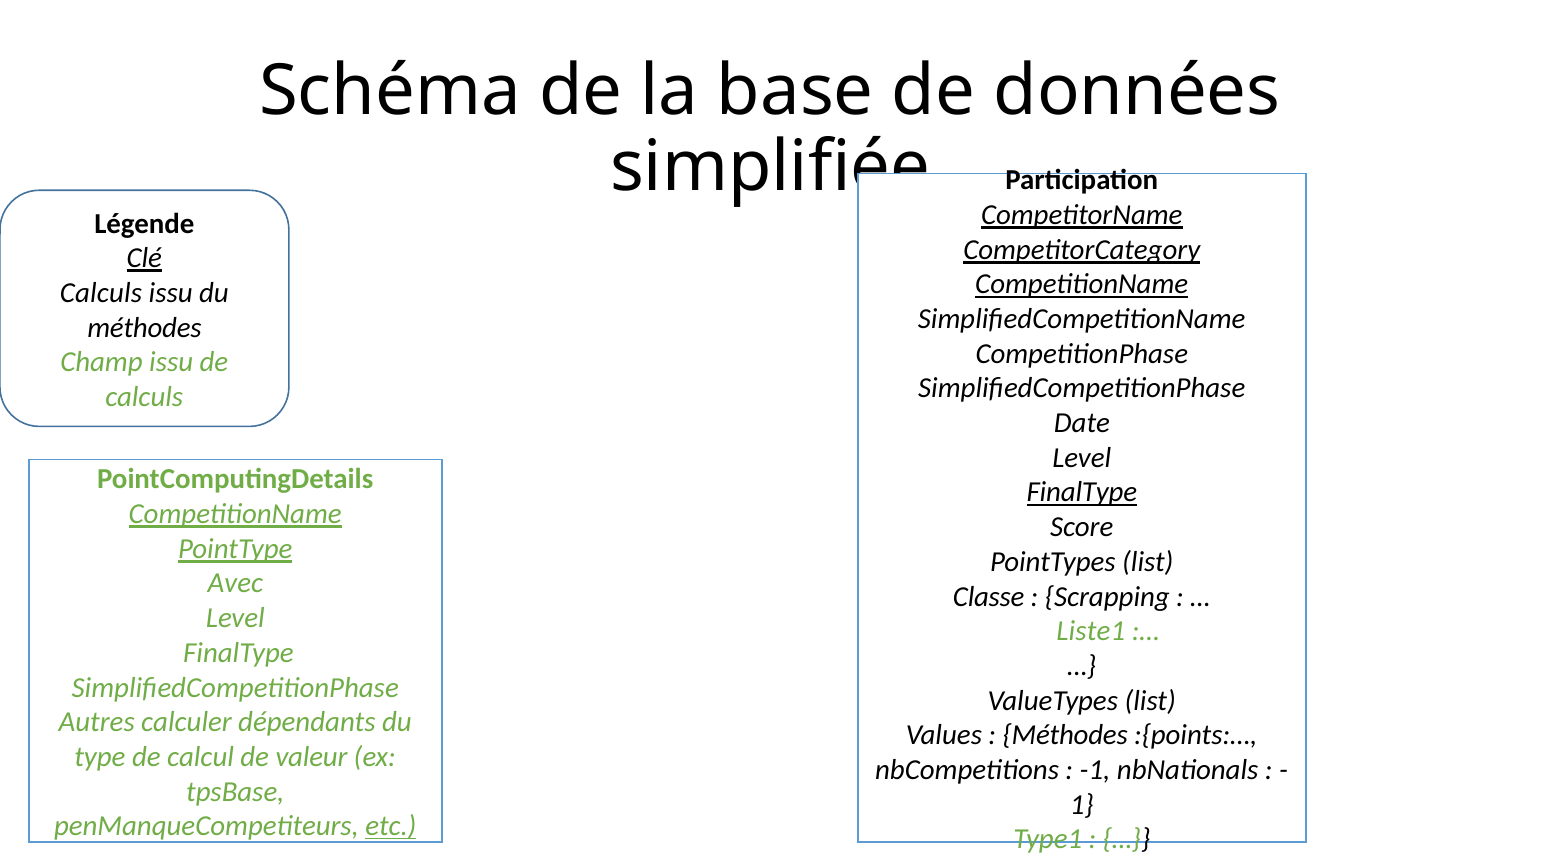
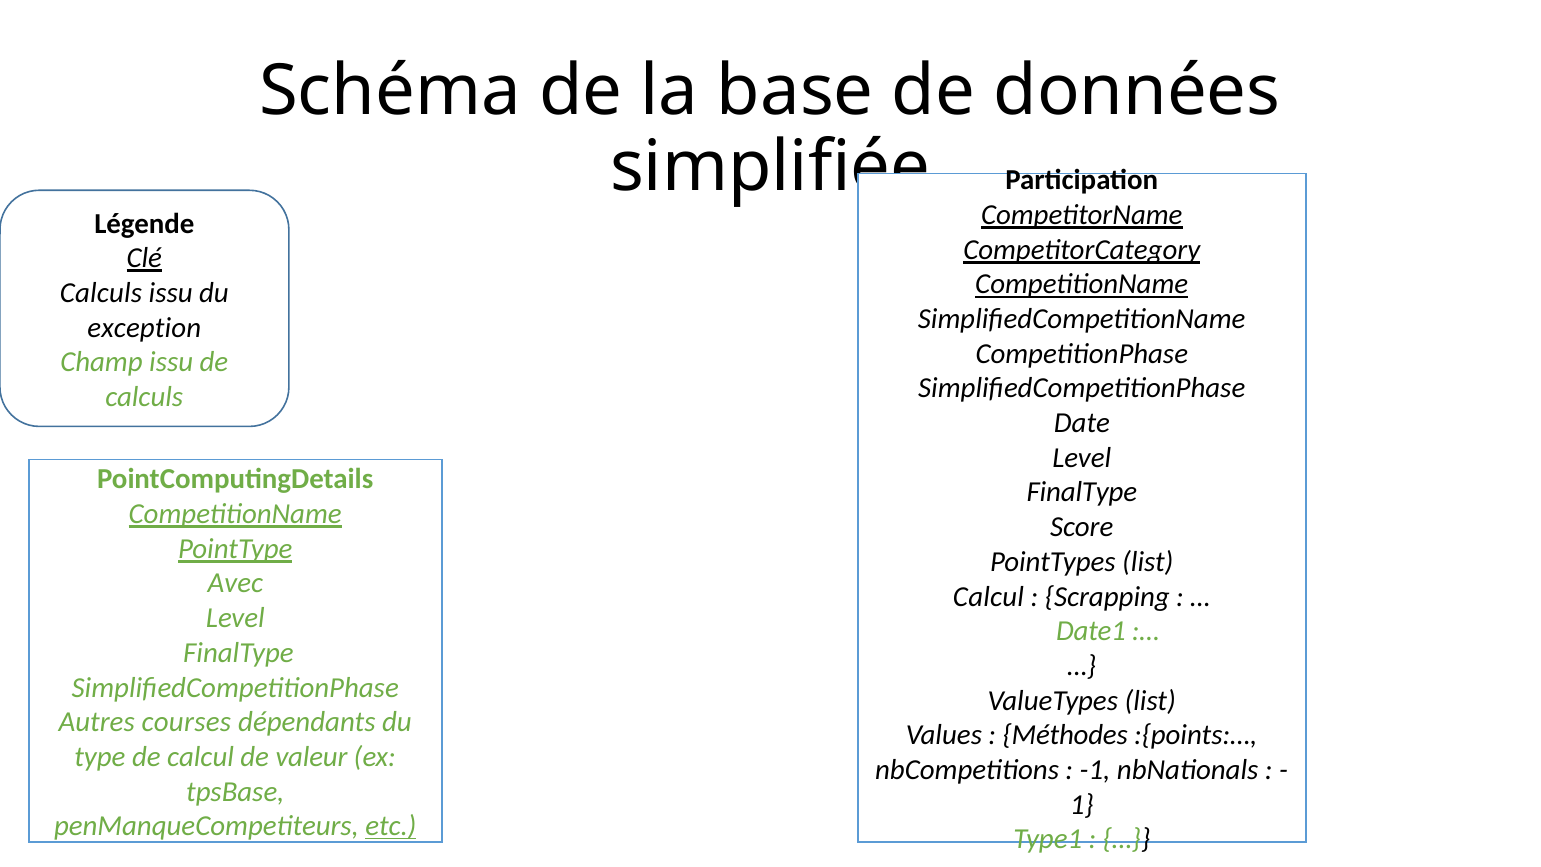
méthodes at (144, 328): méthodes -> exception
FinalType at (1082, 492) underline: present -> none
Classe at (989, 596): Classe -> Calcul
Liste1: Liste1 -> Date1
calculer: calculer -> courses
